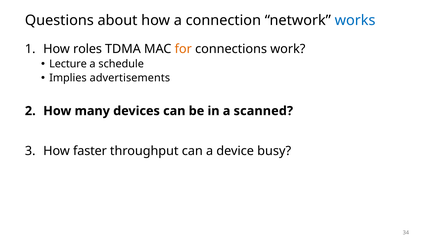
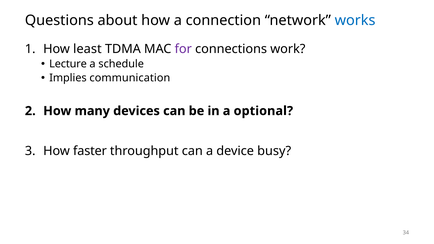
roles: roles -> least
for colour: orange -> purple
advertisements: advertisements -> communication
scanned: scanned -> optional
